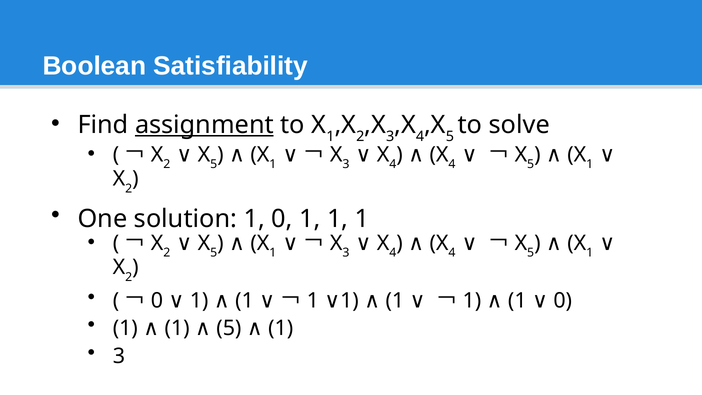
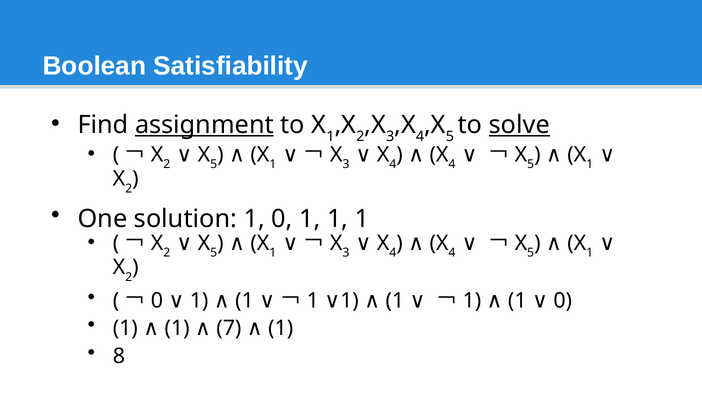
solve underline: none -> present
5 at (229, 328): 5 -> 7
3 at (119, 356): 3 -> 8
